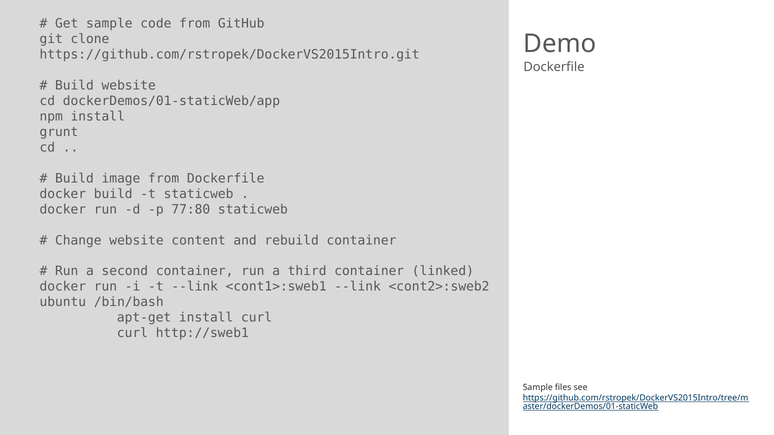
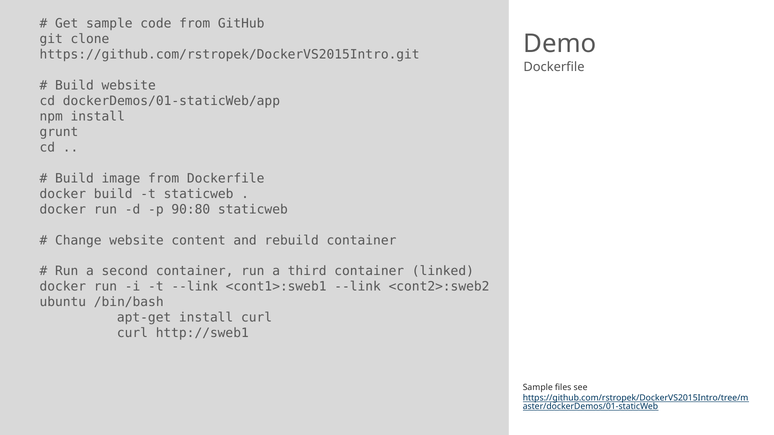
77:80: 77:80 -> 90:80
